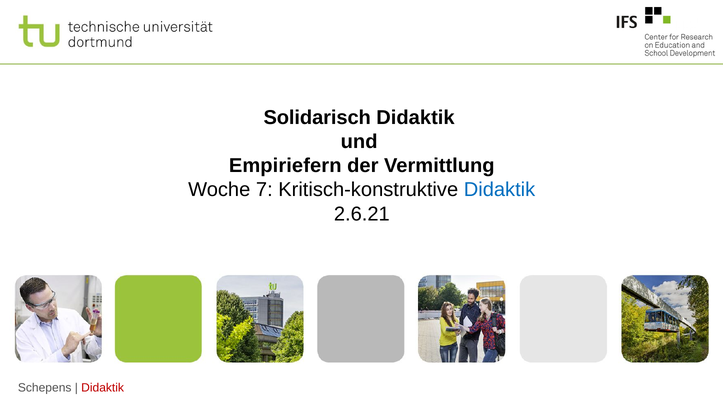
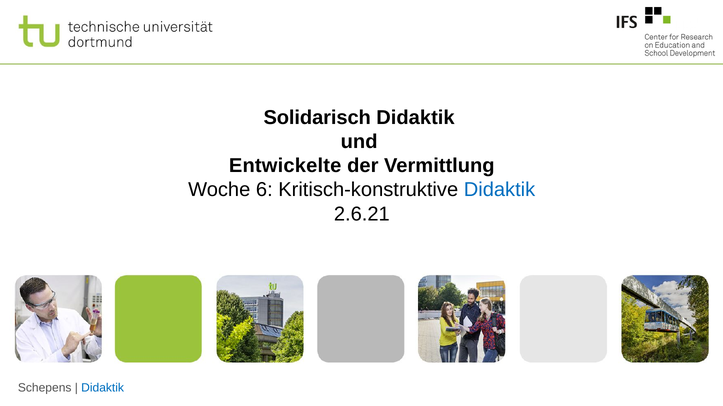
Empiriefern: Empiriefern -> Entwickelte
7: 7 -> 6
Didaktik at (103, 388) colour: red -> blue
